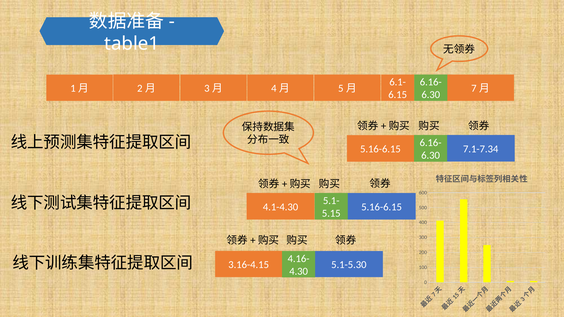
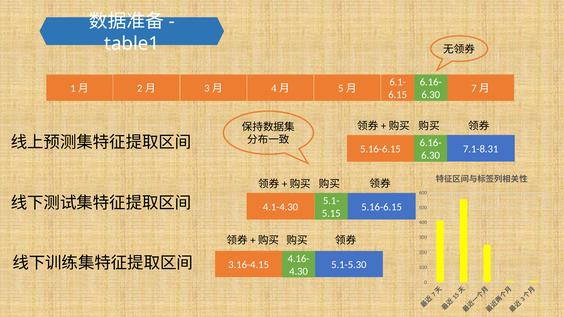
7.1-7.34: 7.1-7.34 -> 7.1-8.31
